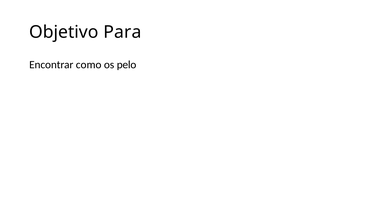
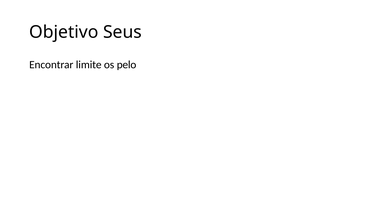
Para: Para -> Seus
como: como -> limite
